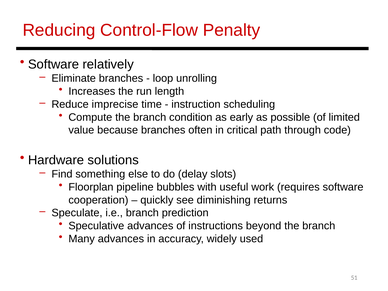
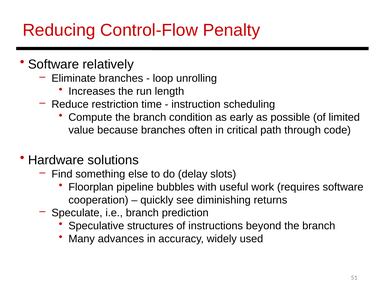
imprecise: imprecise -> restriction
Speculative advances: advances -> structures
